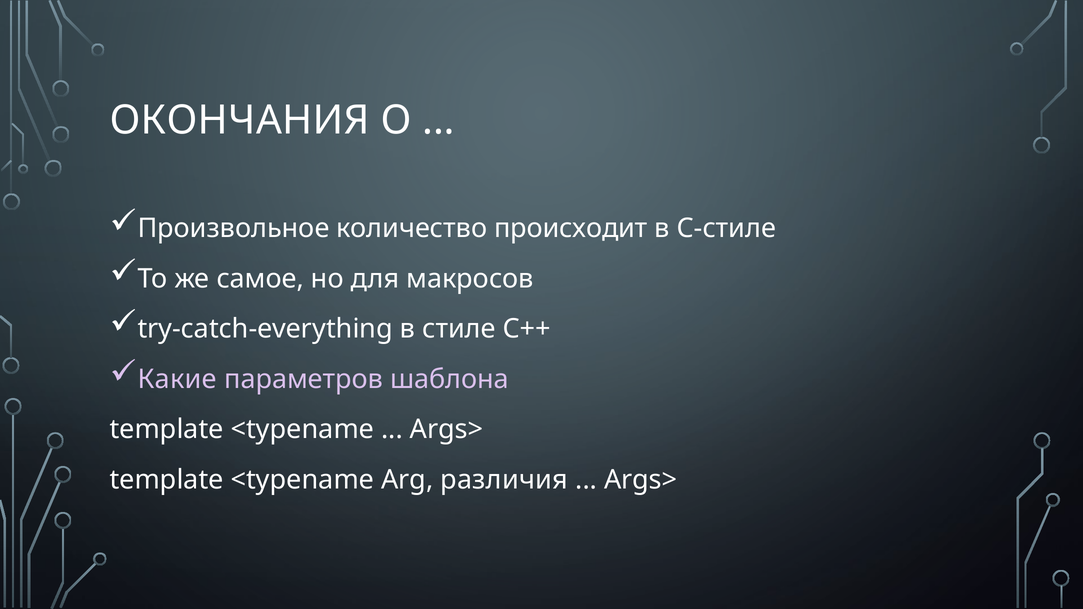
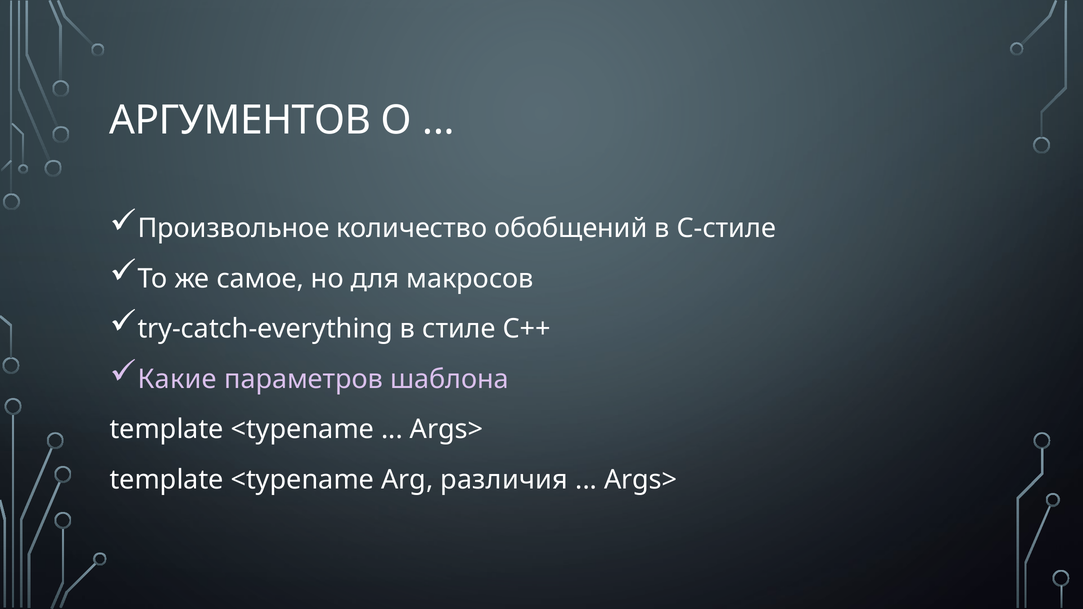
ОКОНЧАНИЯ: ОКОНЧАНИЯ -> АРГУМЕНТОВ
происходит: происходит -> обобщений
